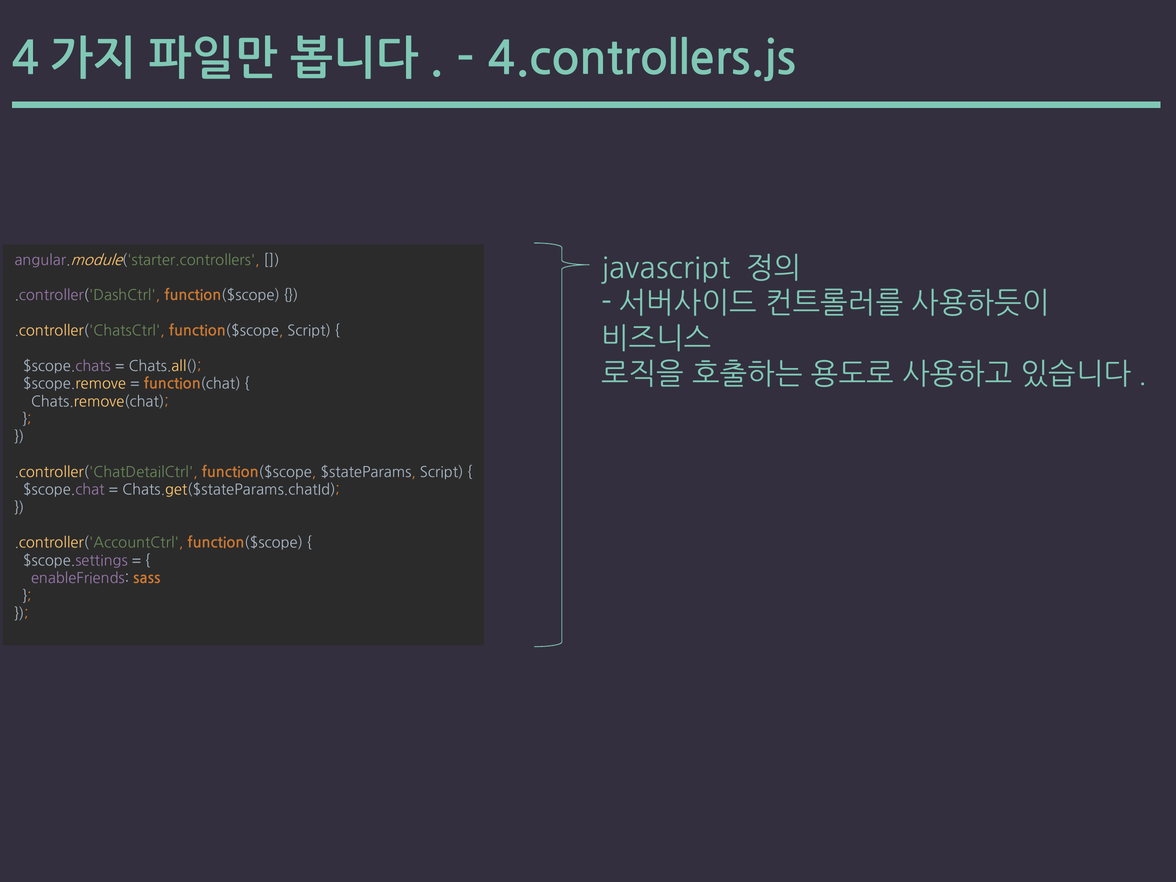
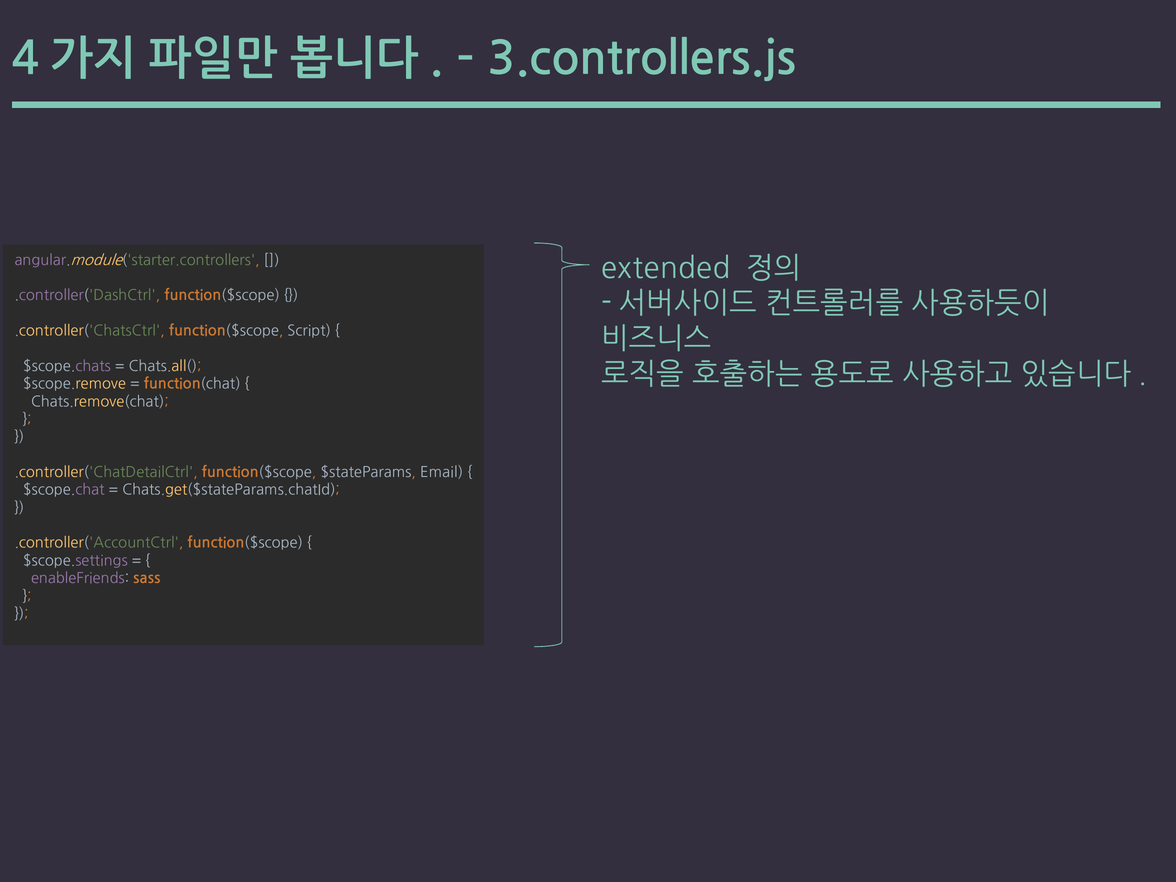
4.controllers.js: 4.controllers.js -> 3.controllers.js
javascript: javascript -> extended
$stateParams Script: Script -> Email
